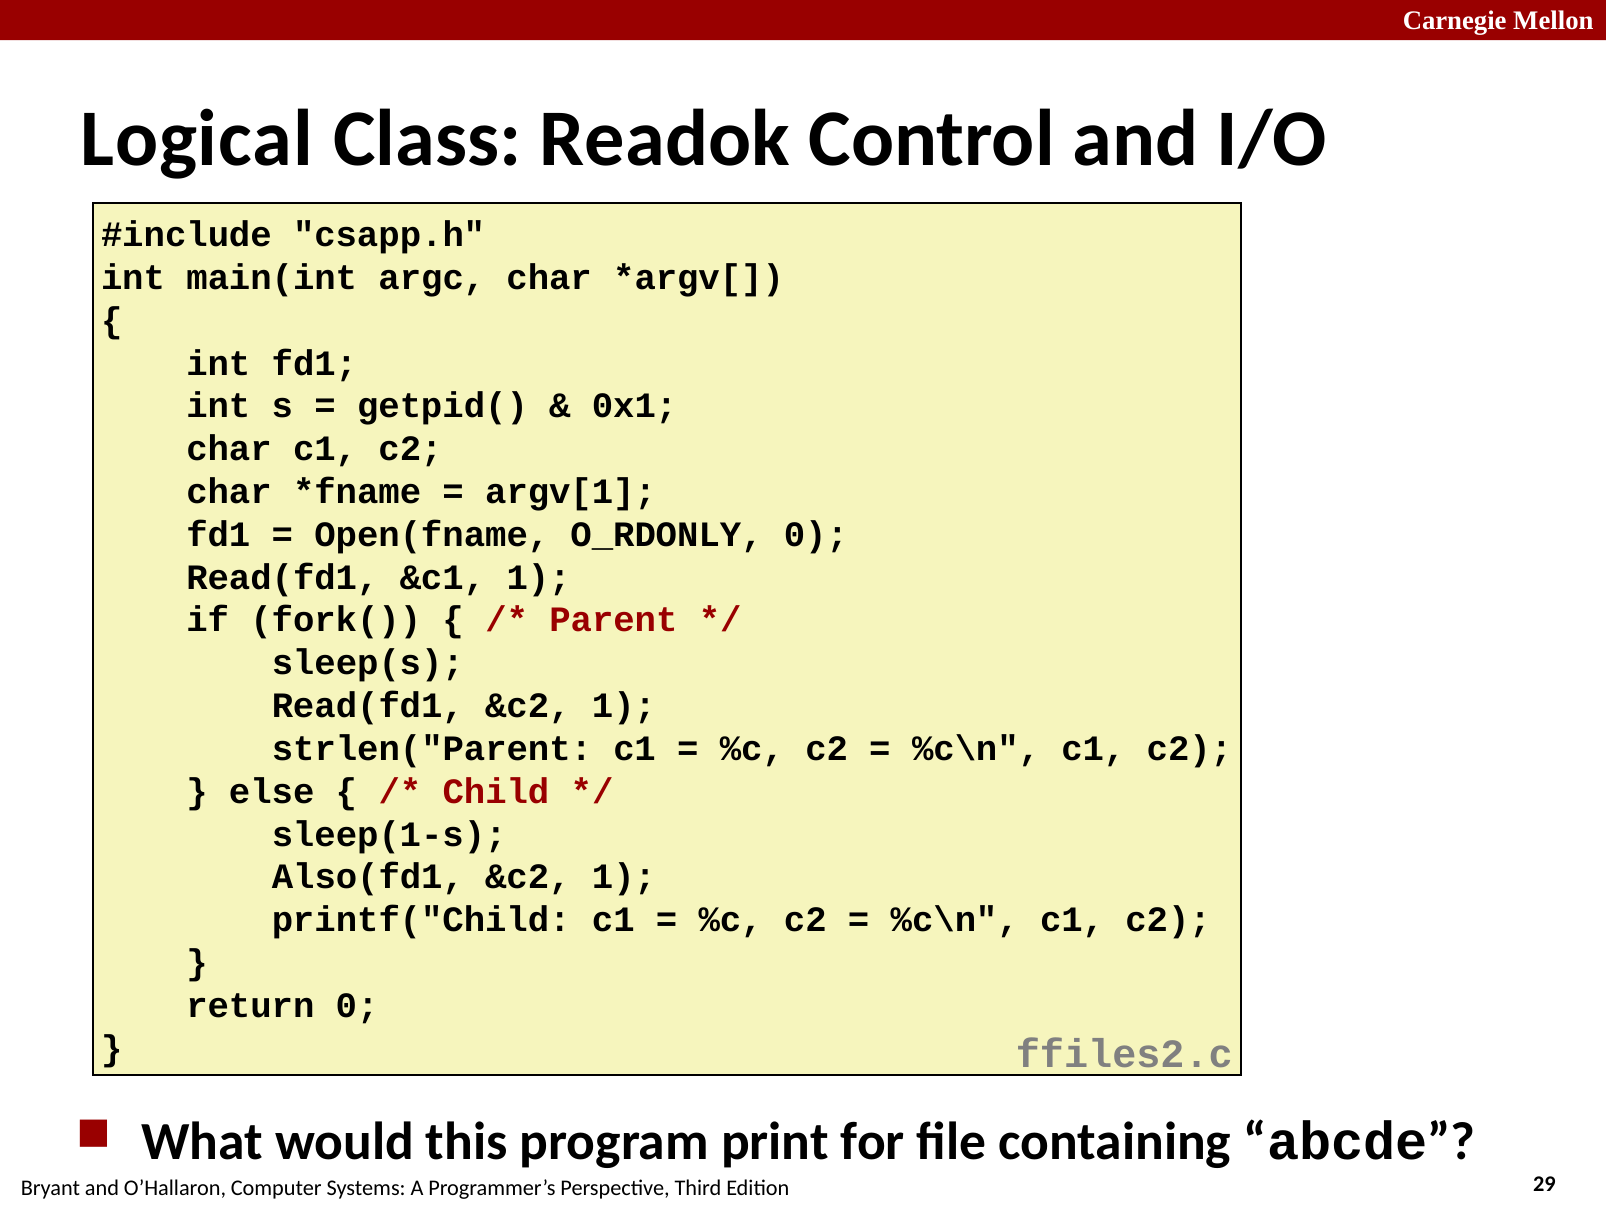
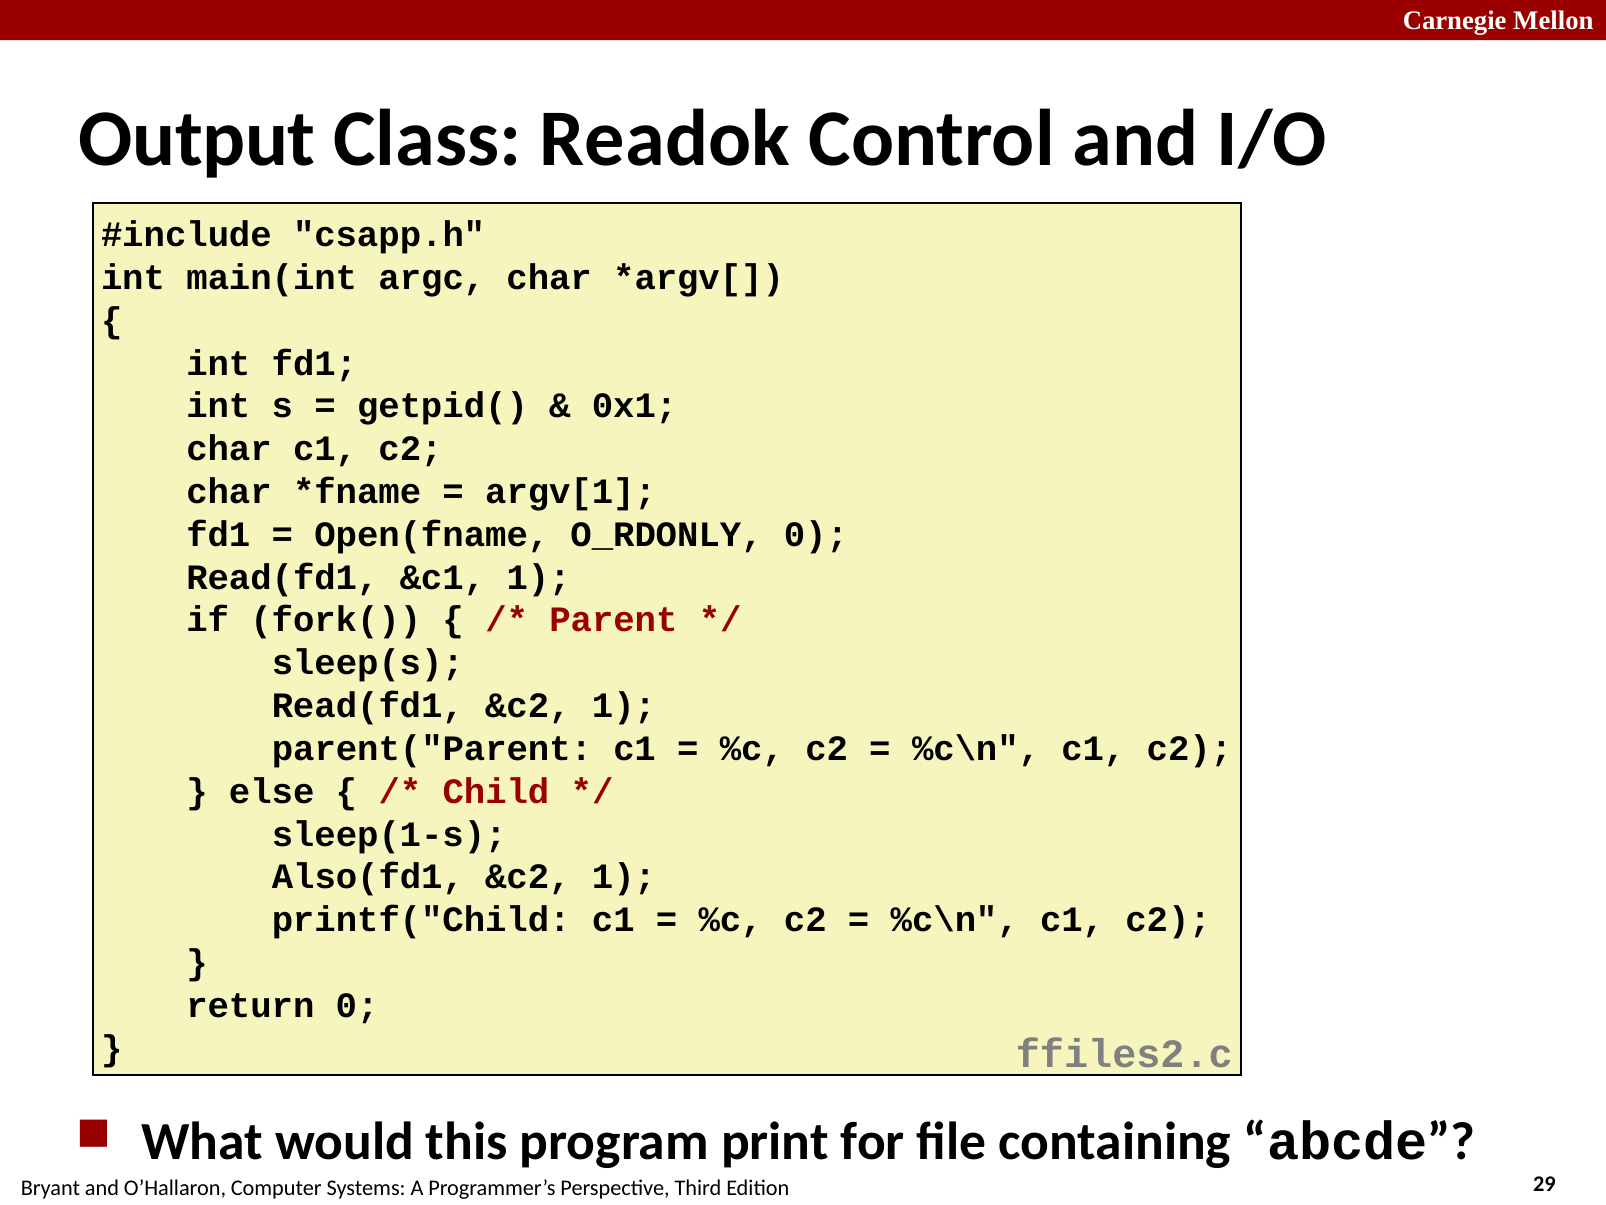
Logical: Logical -> Output
strlen("Parent: strlen("Parent -> parent("Parent
